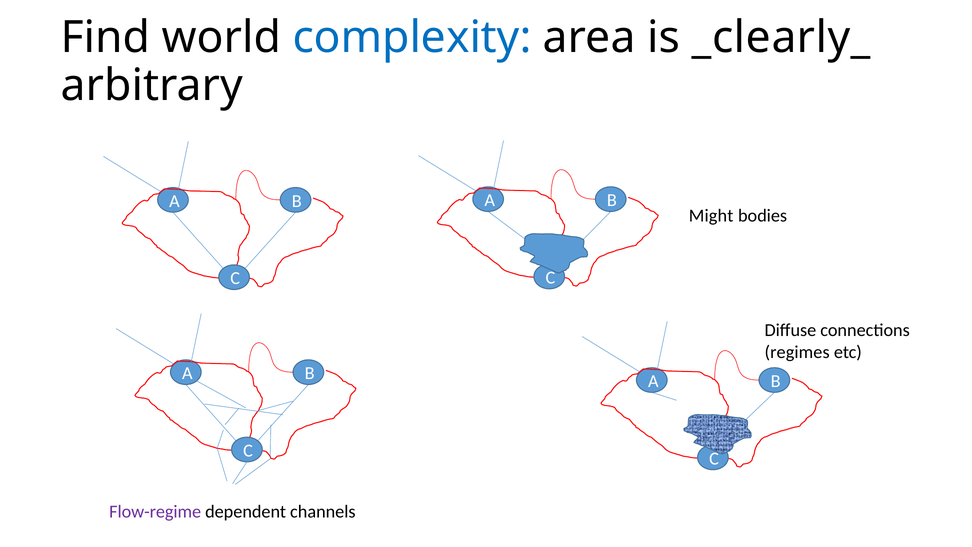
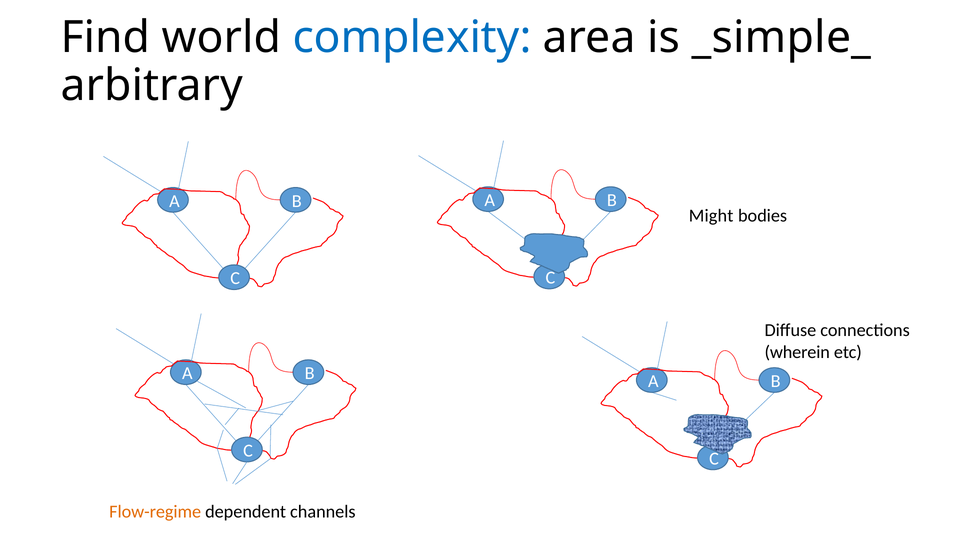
_clearly_: _clearly_ -> _simple_
regimes: regimes -> wherein
Flow-regime colour: purple -> orange
